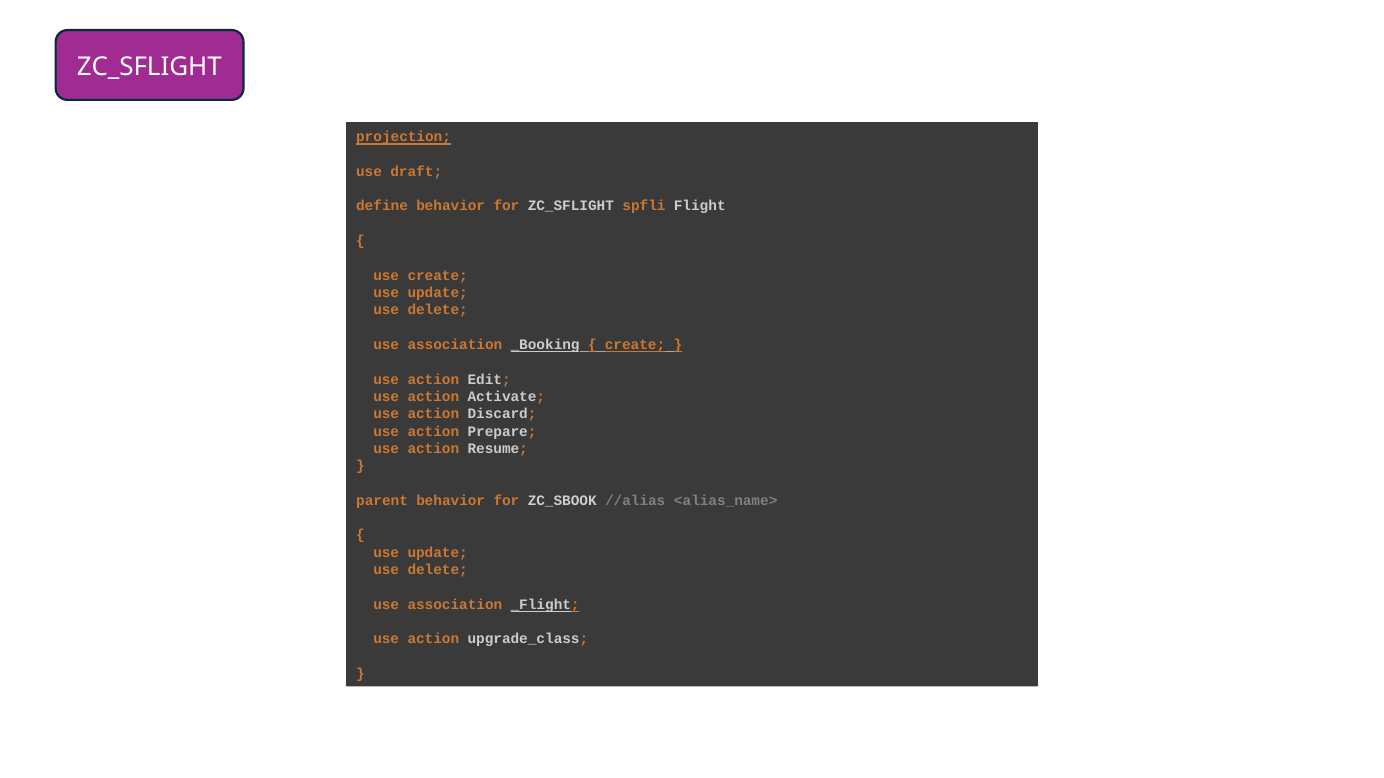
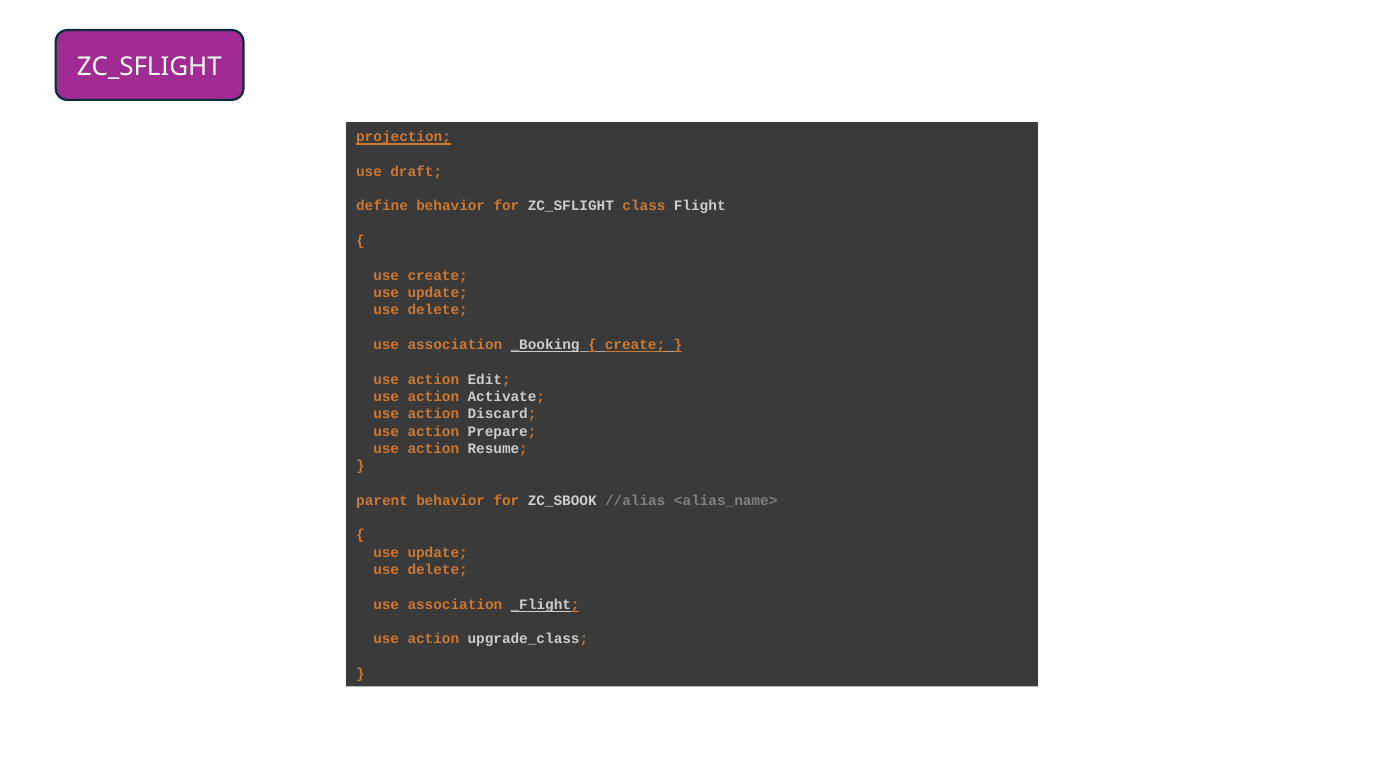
spfli: spfli -> class
